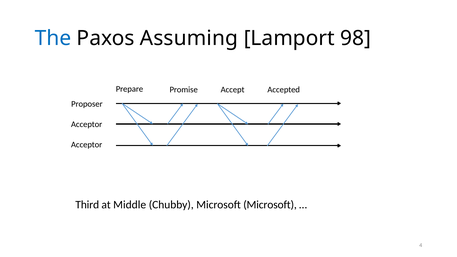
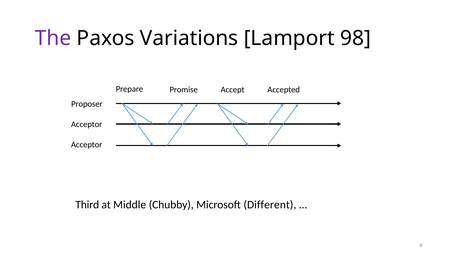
The colour: blue -> purple
Assuming: Assuming -> Variations
Microsoft Microsoft: Microsoft -> Different
